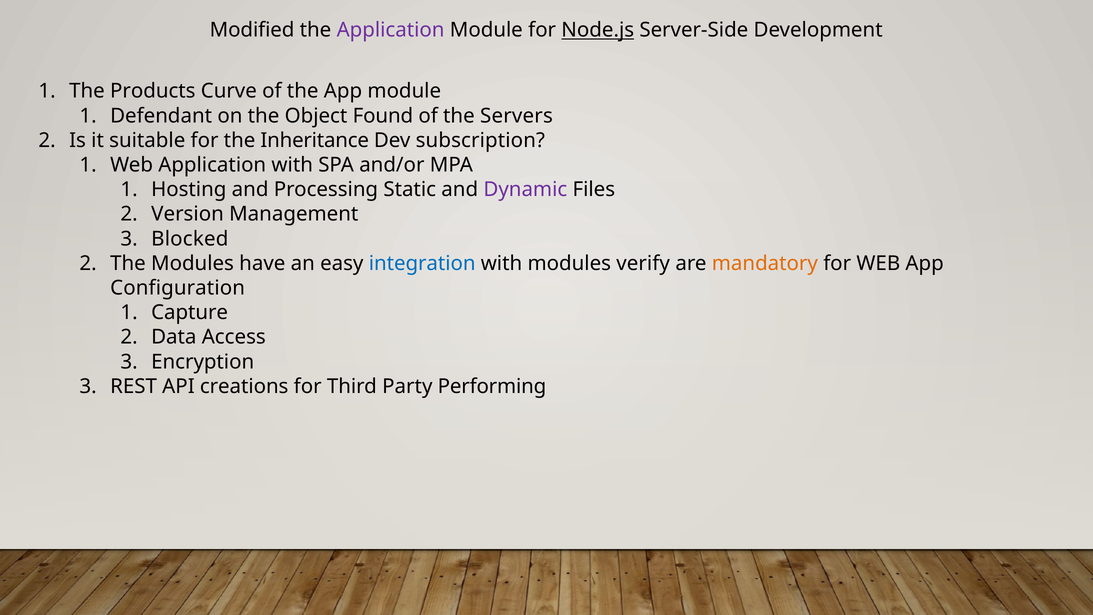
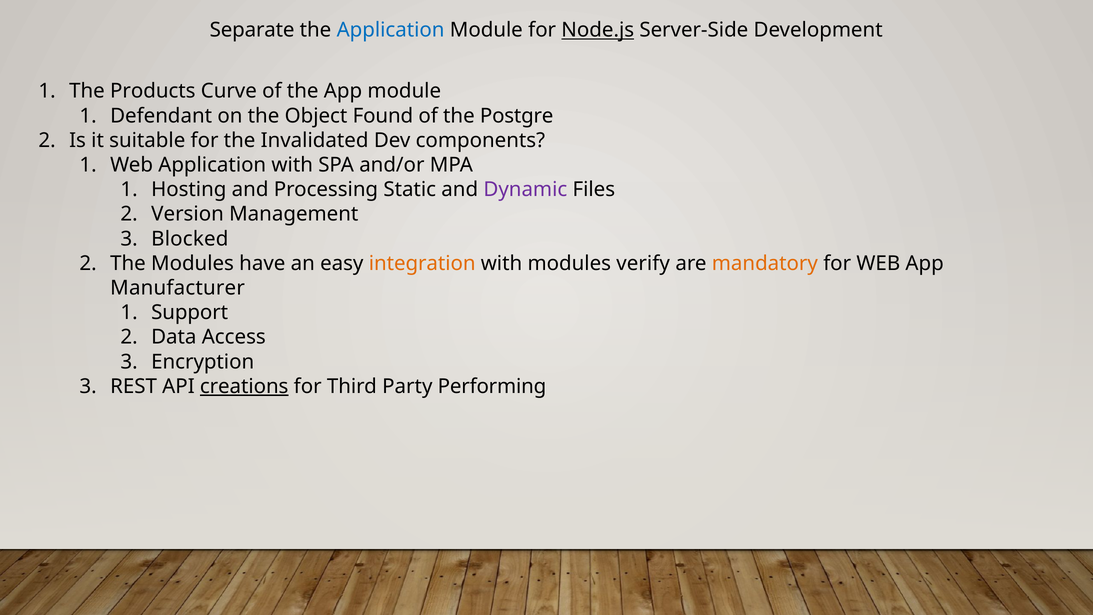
Modified: Modified -> Separate
Application at (391, 30) colour: purple -> blue
Servers: Servers -> Postgre
Inheritance: Inheritance -> Invalidated
subscription: subscription -> components
integration colour: blue -> orange
Configuration: Configuration -> Manufacturer
Capture: Capture -> Support
creations underline: none -> present
